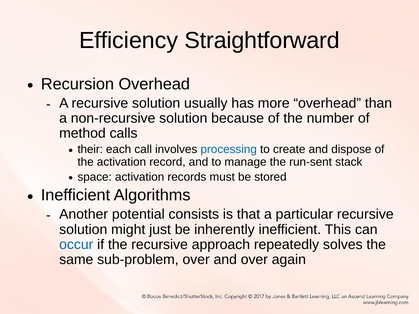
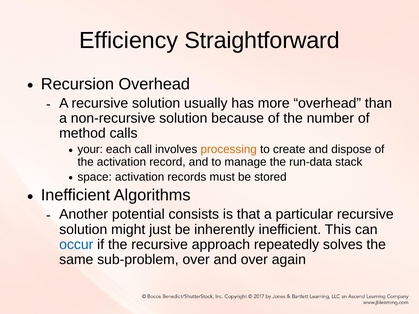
their: their -> your
processing colour: blue -> orange
run-sent: run-sent -> run-data
